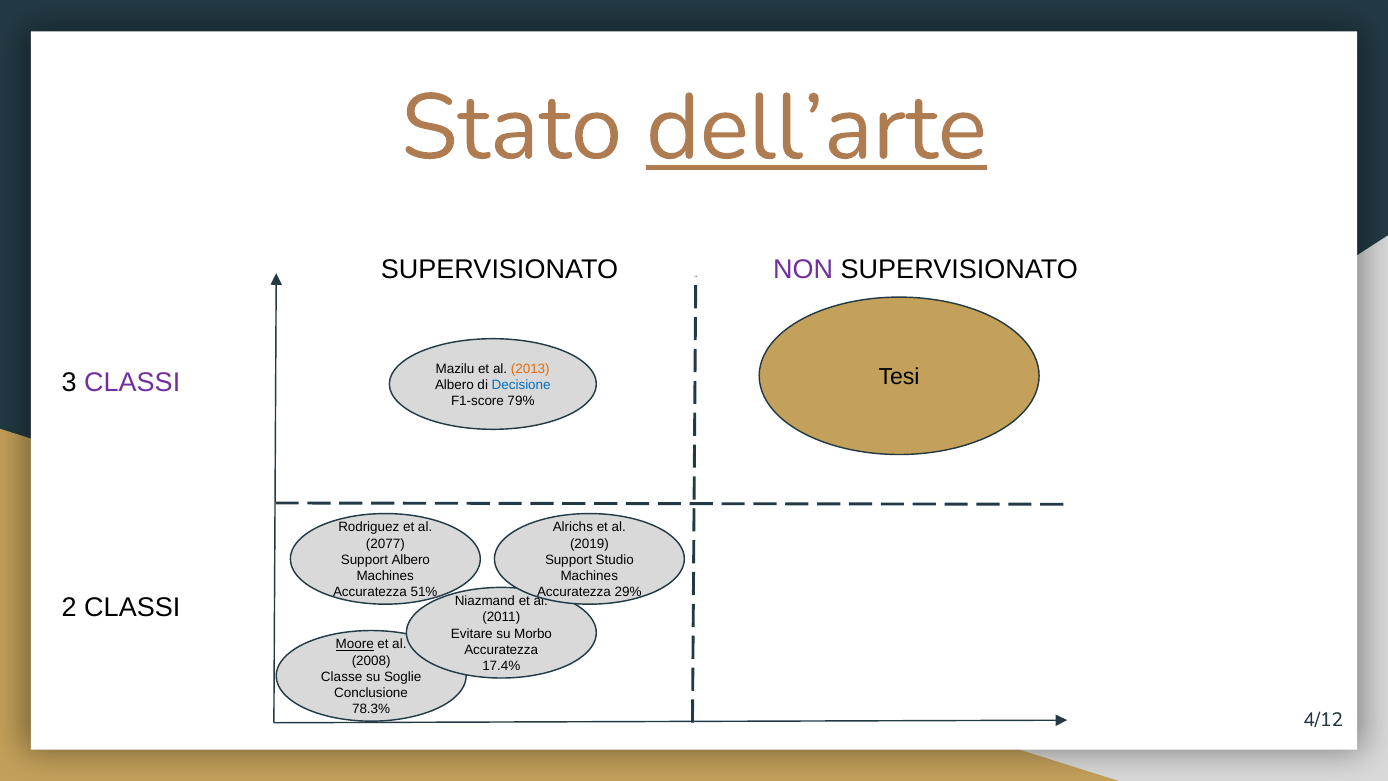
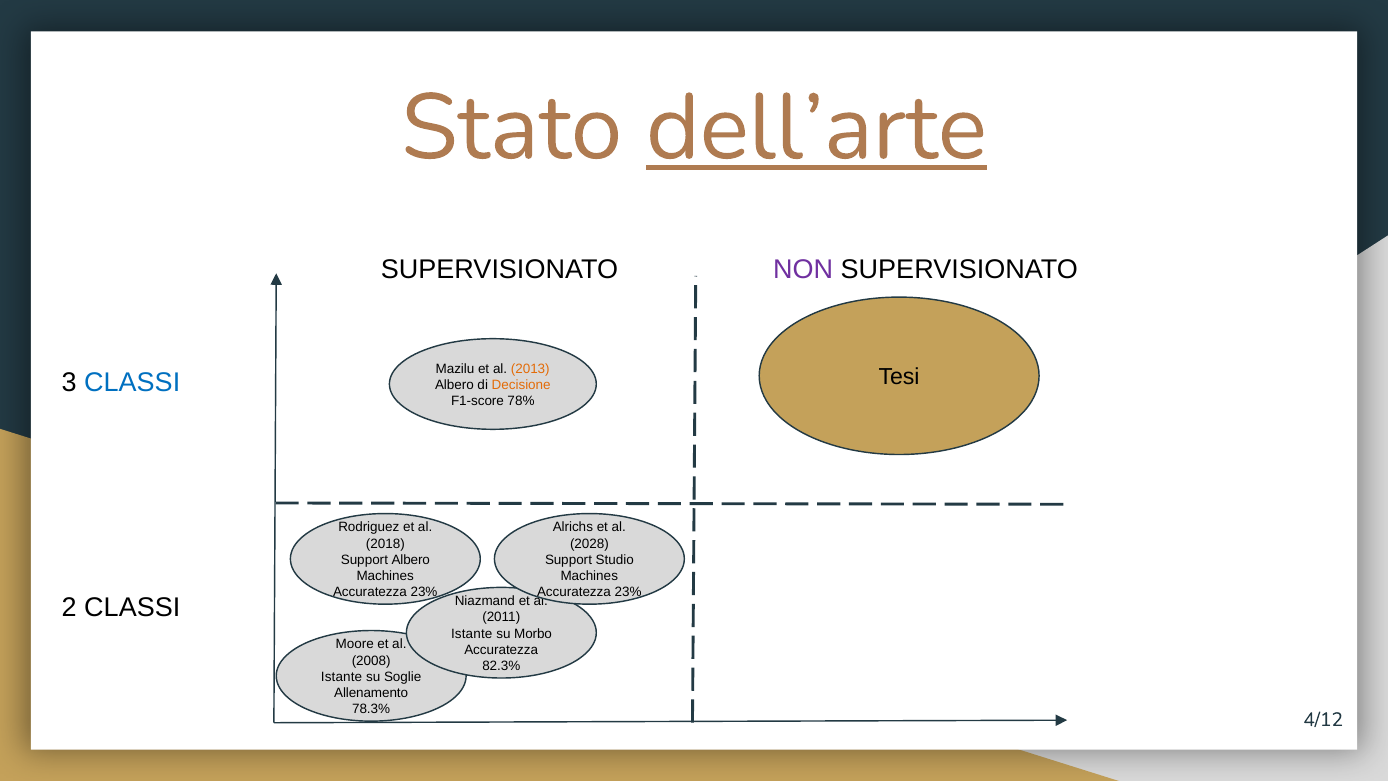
CLASSI at (132, 382) colour: purple -> blue
Decisione colour: blue -> orange
79%: 79% -> 78%
2077: 2077 -> 2018
2019: 2019 -> 2028
51% at (424, 592): 51% -> 23%
29% at (628, 592): 29% -> 23%
Evitare at (472, 633): Evitare -> Istante
Moore underline: present -> none
17.4%: 17.4% -> 82.3%
Classe at (342, 677): Classe -> Istante
Conclusione: Conclusione -> Allenamento
